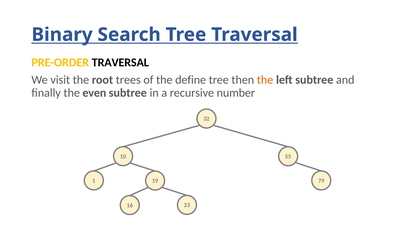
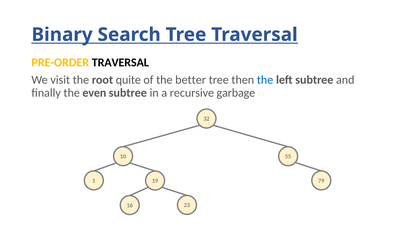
trees: trees -> quite
define: define -> better
the at (265, 80) colour: orange -> blue
number: number -> garbage
